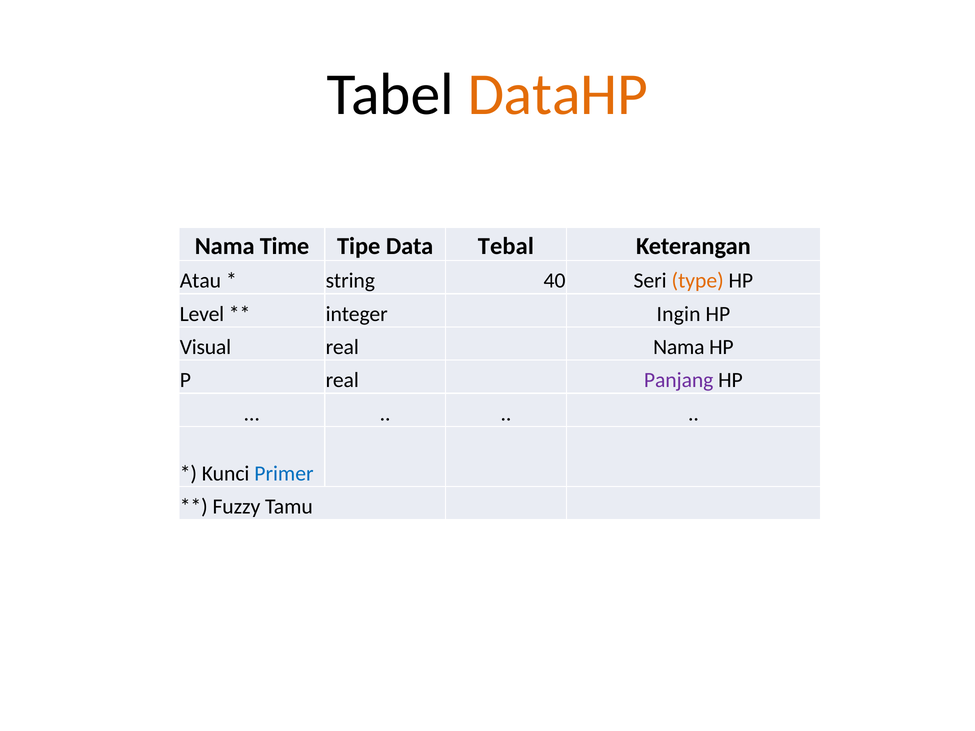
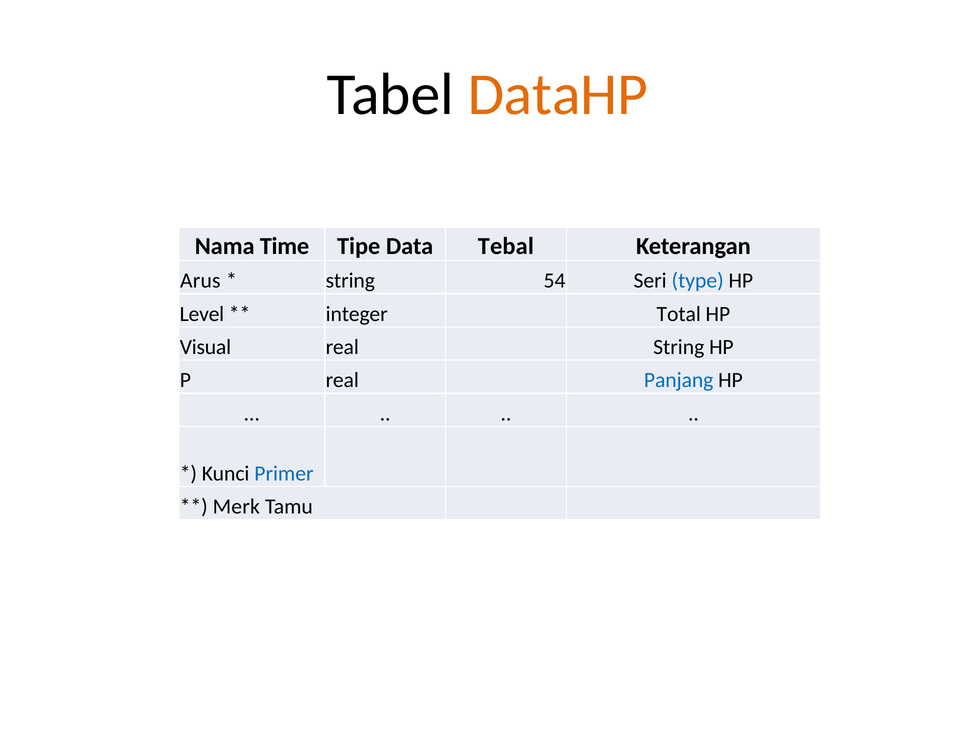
Atau: Atau -> Arus
40: 40 -> 54
type colour: orange -> blue
Ingin: Ingin -> Total
real Nama: Nama -> String
Panjang colour: purple -> blue
Fuzzy: Fuzzy -> Merk
